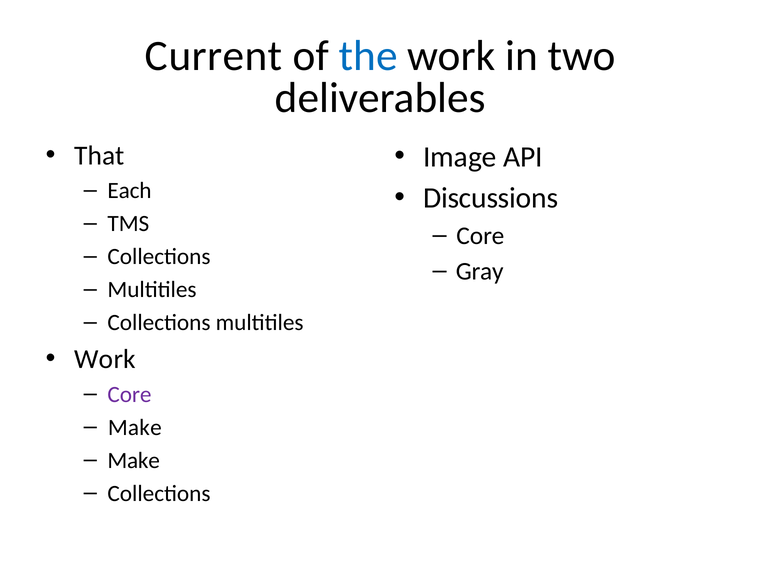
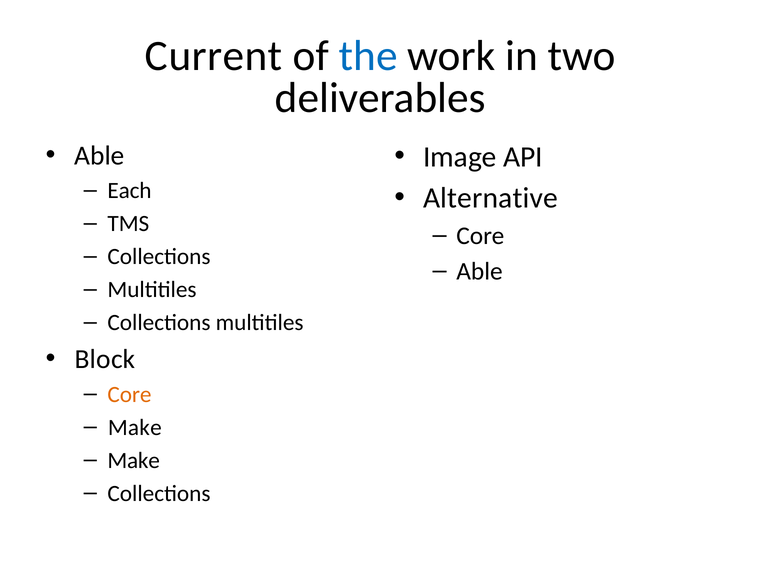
That at (99, 155): That -> Able
Discussions: Discussions -> Alternative
Gray at (480, 271): Gray -> Able
Work at (105, 359): Work -> Block
Core at (129, 394) colour: purple -> orange
